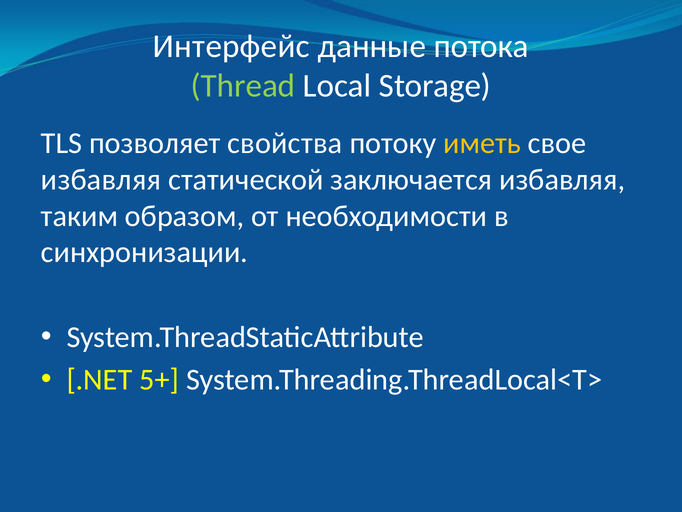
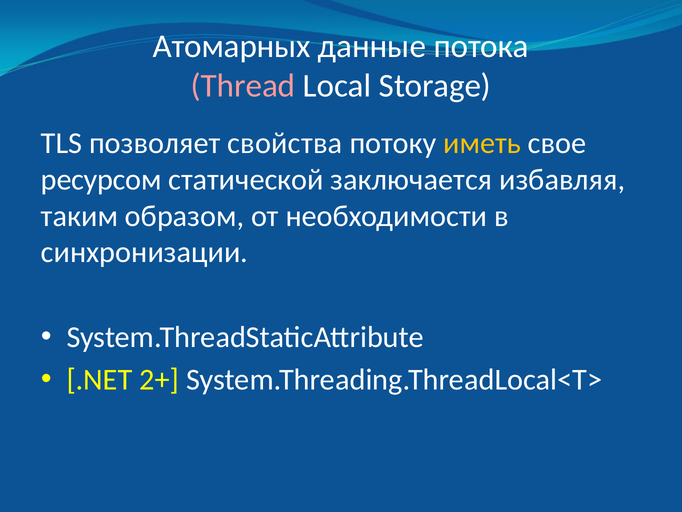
Интерфейс: Интерфейс -> Атомарных
Thread colour: light green -> pink
избавляя at (101, 179): избавляя -> ресурсом
5+: 5+ -> 2+
